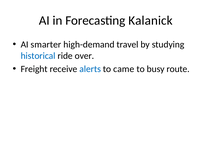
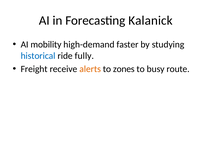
smarter: smarter -> mobility
travel: travel -> faster
over: over -> fully
alerts colour: blue -> orange
came: came -> zones
